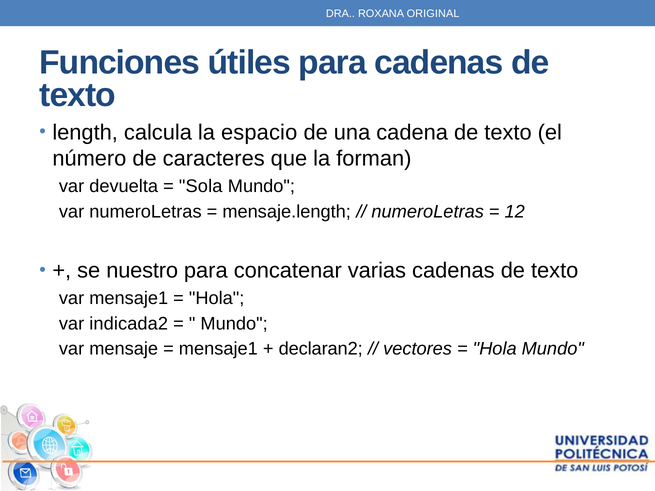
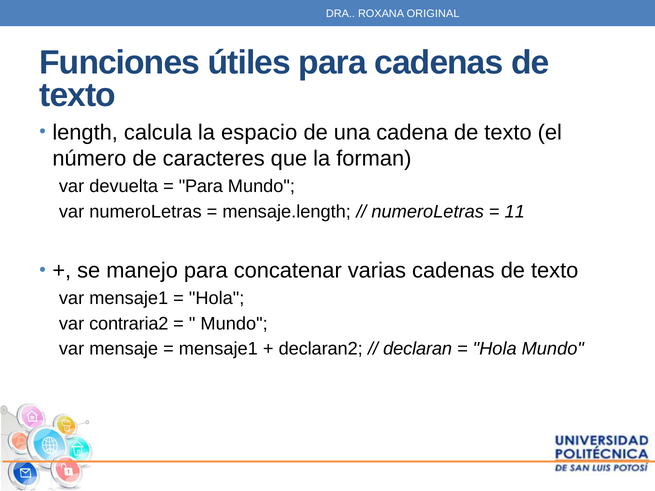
Sola at (201, 186): Sola -> Para
12: 12 -> 11
nuestro: nuestro -> manejo
indicada2: indicada2 -> contraria2
vectores: vectores -> declaran
